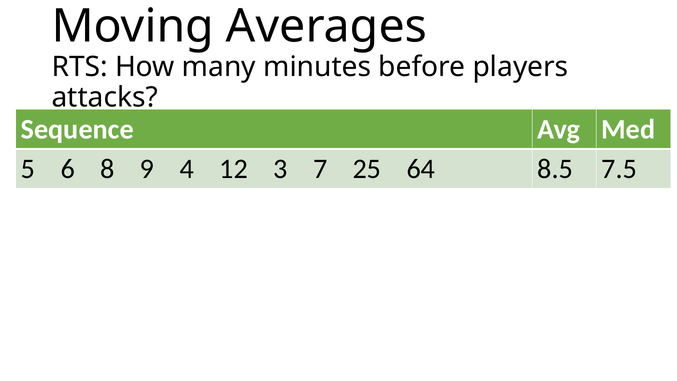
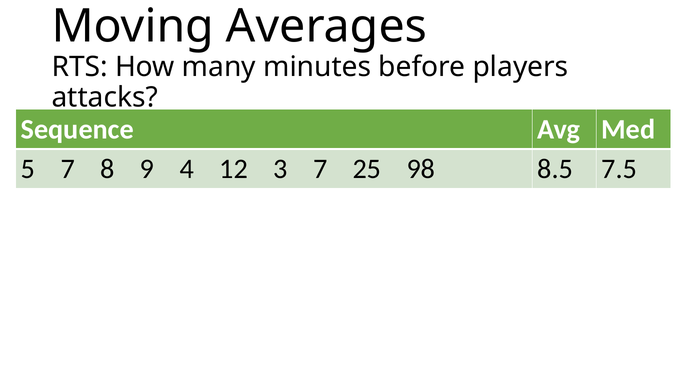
5 6: 6 -> 7
64: 64 -> 98
